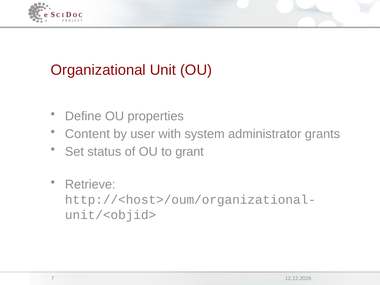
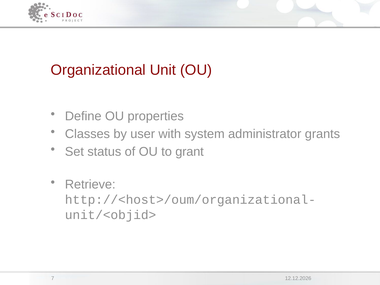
Content: Content -> Classes
